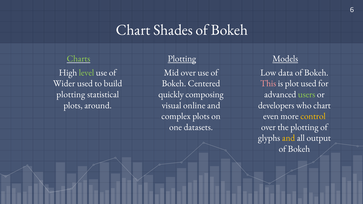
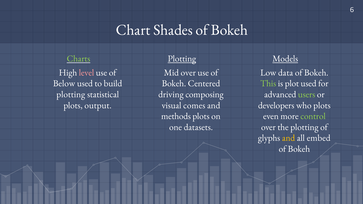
level colour: light green -> pink
Wider: Wider -> Below
This colour: pink -> light green
quickly: quickly -> driving
around: around -> output
online: online -> comes
who chart: chart -> plots
complex: complex -> methods
control colour: yellow -> light green
output: output -> embed
